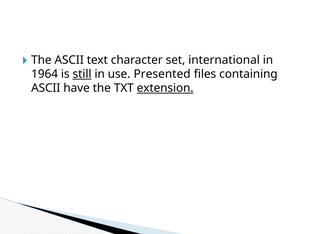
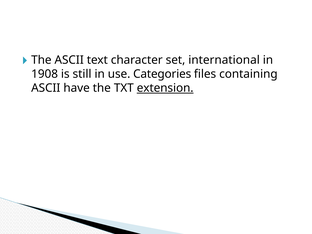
1964: 1964 -> 1908
still underline: present -> none
Presented: Presented -> Categories
